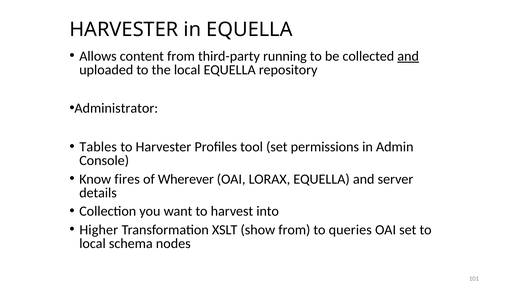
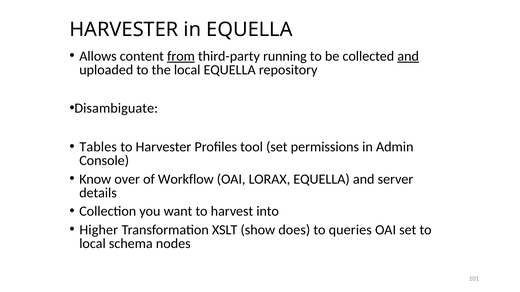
from at (181, 56) underline: none -> present
Administrator: Administrator -> Disambiguate
fires: fires -> over
Wherever: Wherever -> Workflow
show from: from -> does
